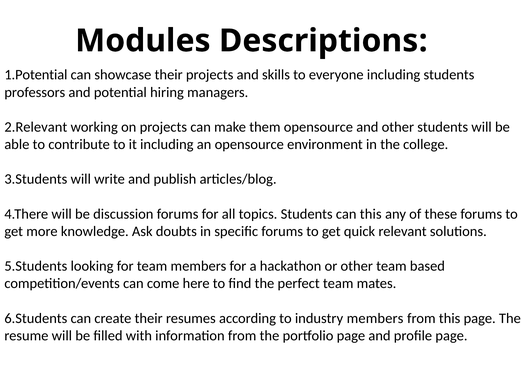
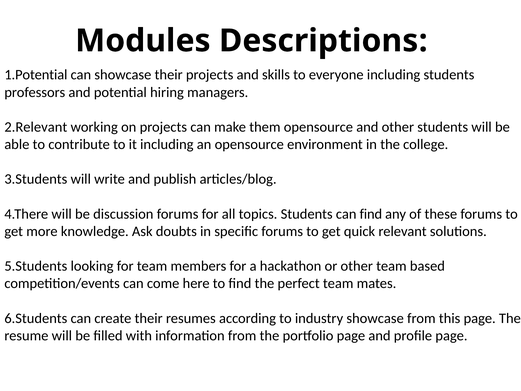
can this: this -> find
industry members: members -> showcase
